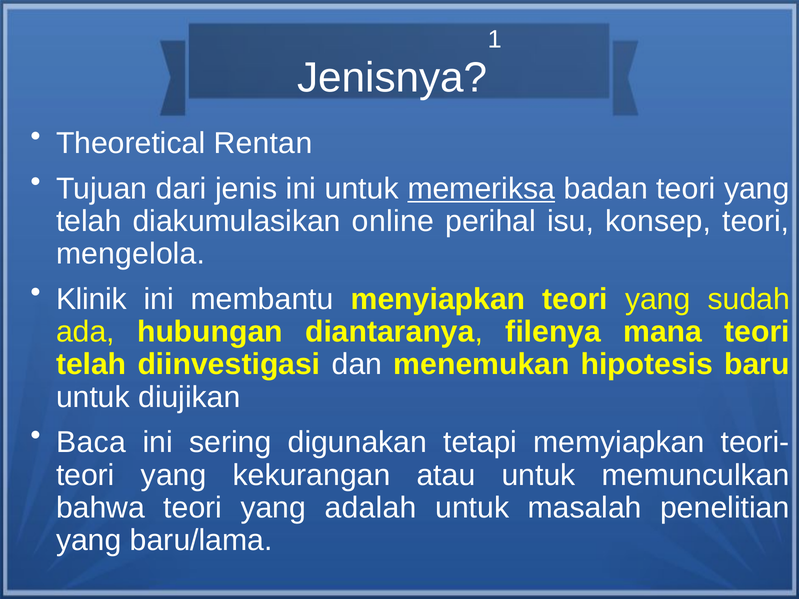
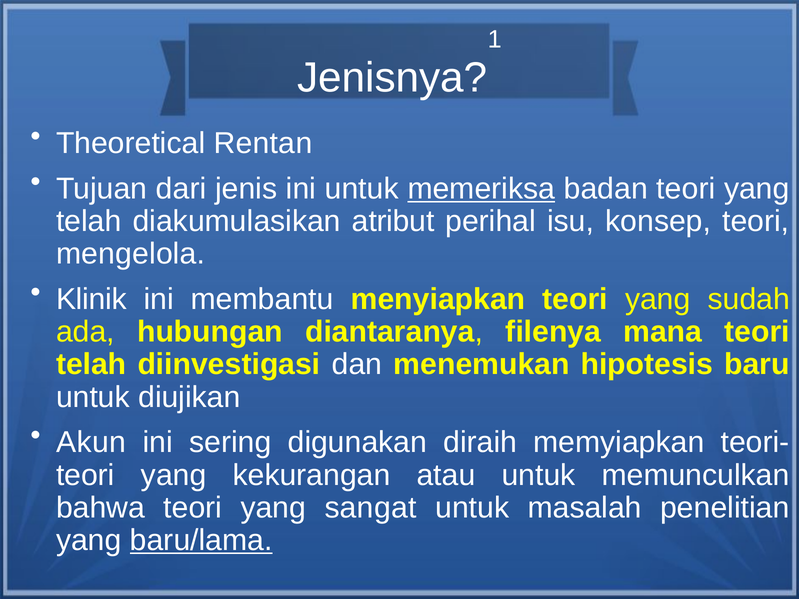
online: online -> atribut
Baca: Baca -> Akun
tetapi: tetapi -> diraih
adalah: adalah -> sangat
baru/lama underline: none -> present
